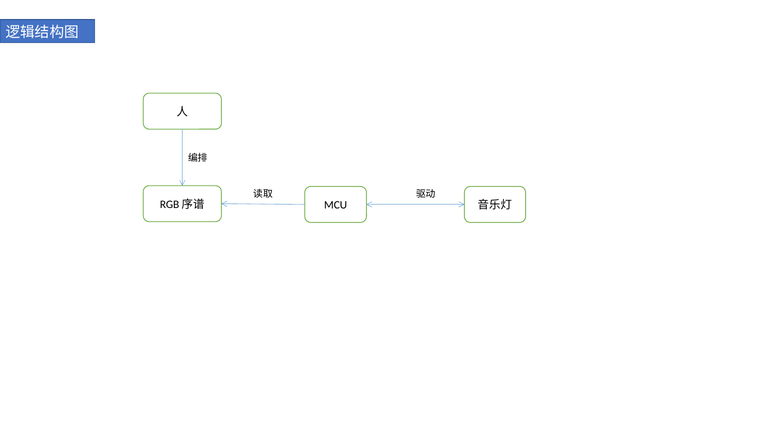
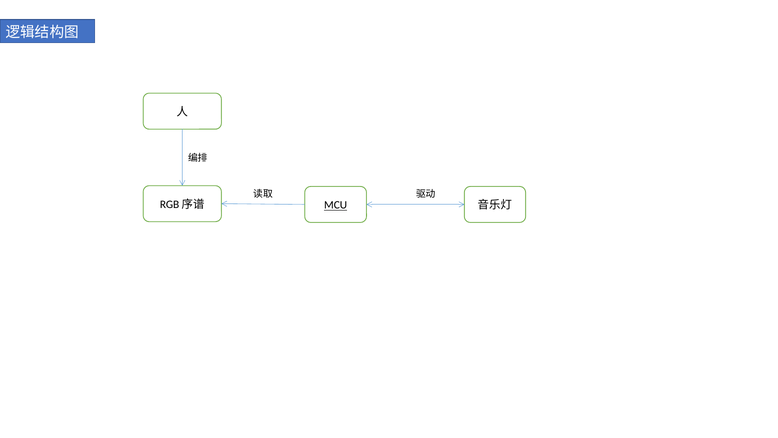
MCU underline: none -> present
